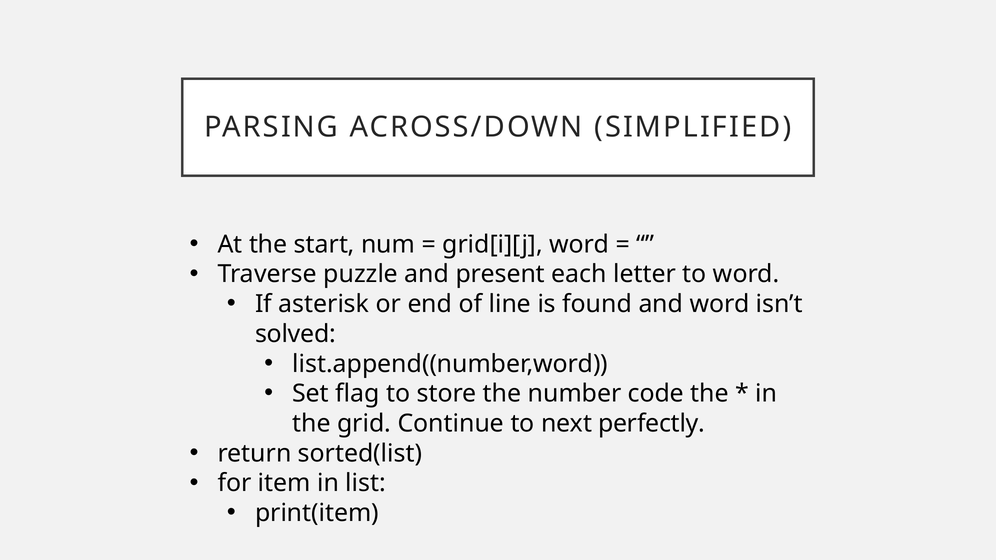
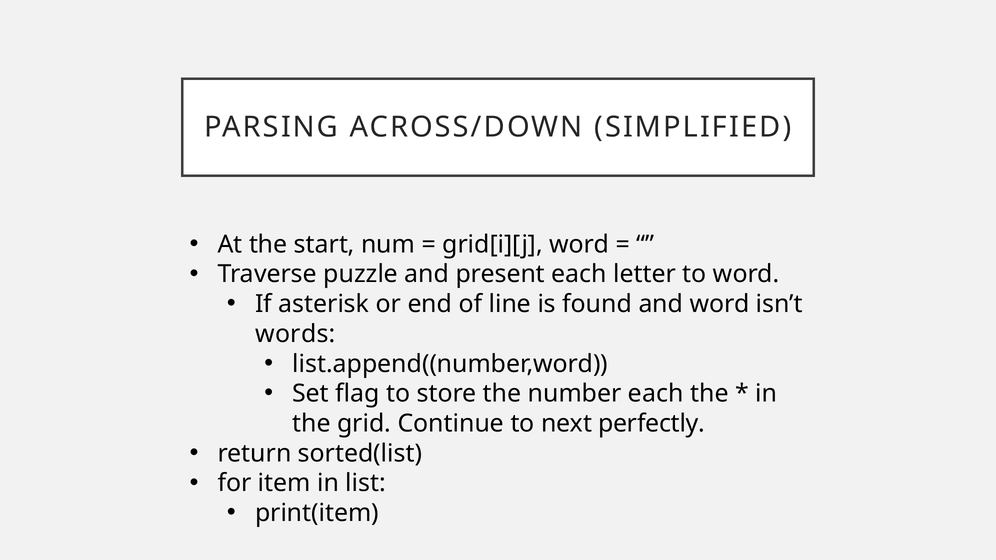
solved: solved -> words
number code: code -> each
